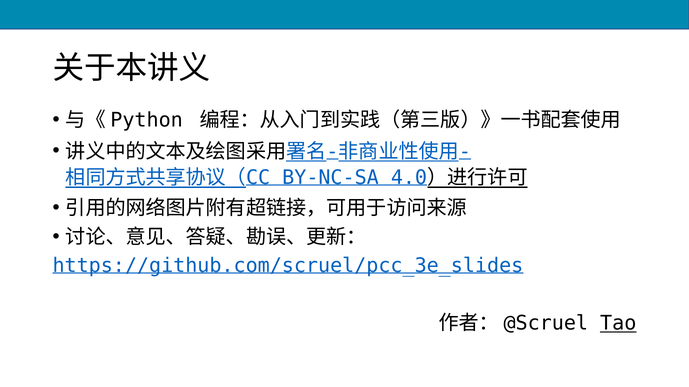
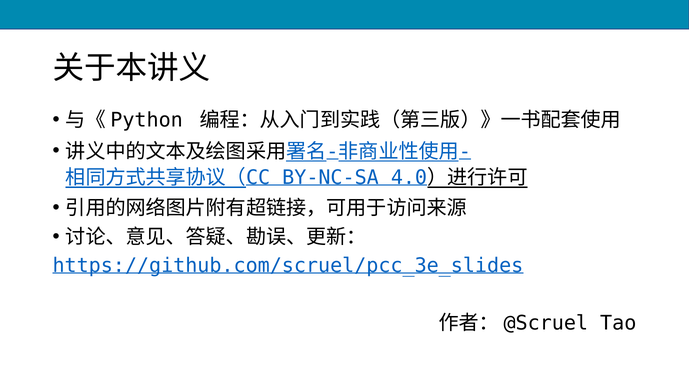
Tao underline: present -> none
